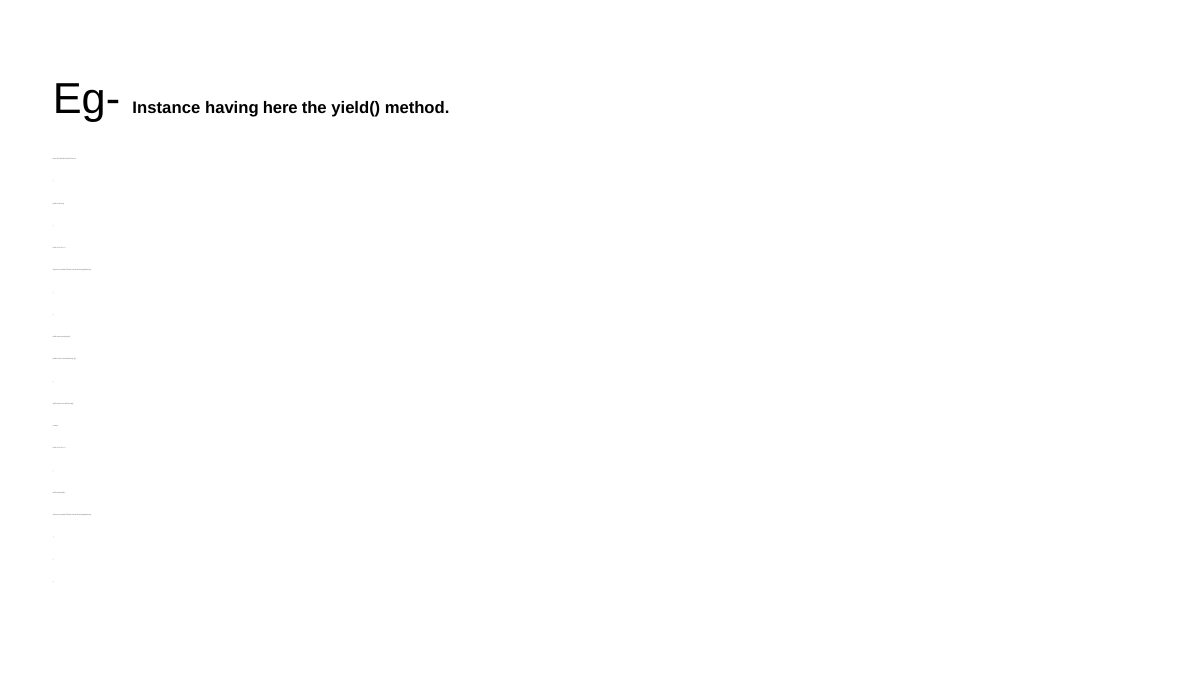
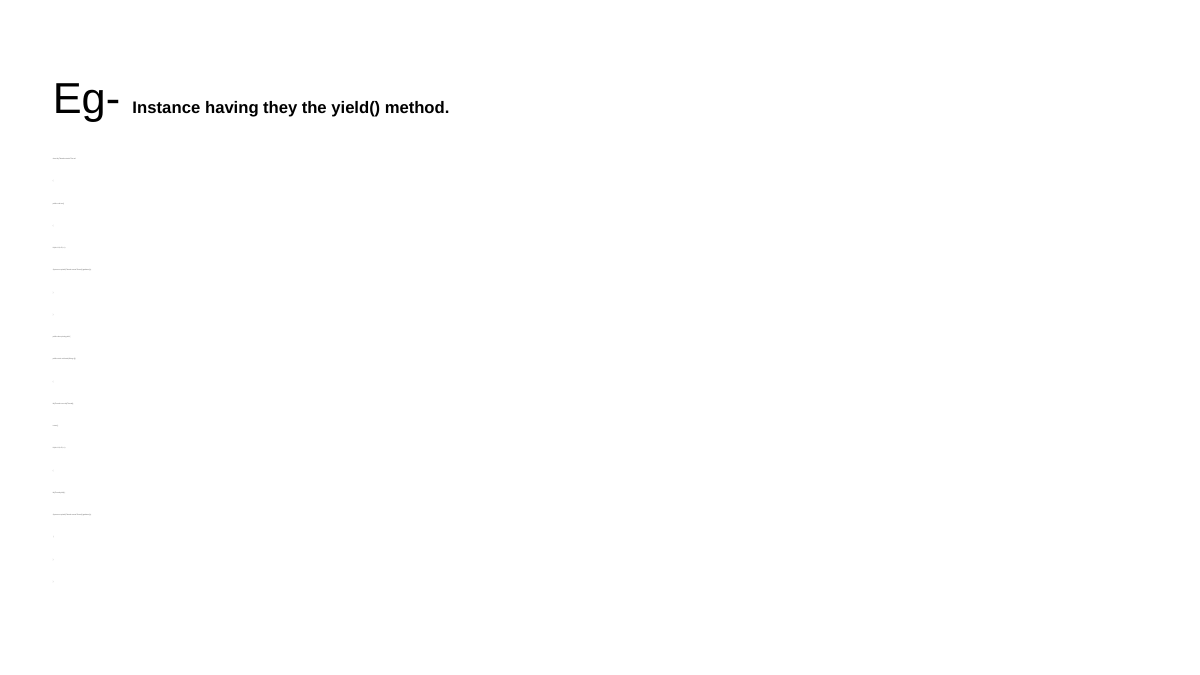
here: here -> they
